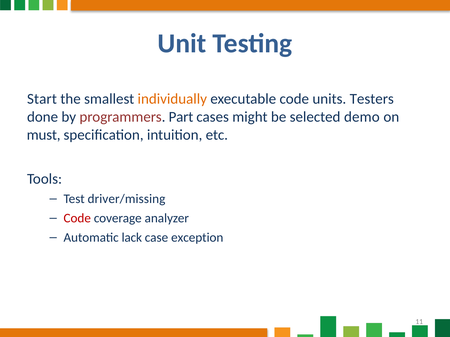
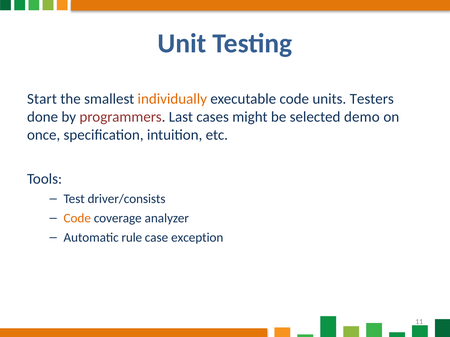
Part: Part -> Last
must: must -> once
driver/missing: driver/missing -> driver/consists
Code at (77, 219) colour: red -> orange
lack: lack -> rule
